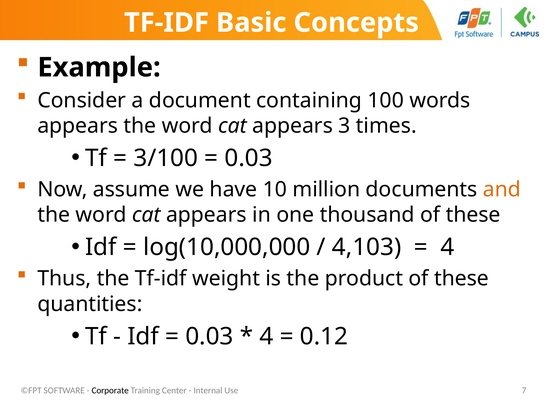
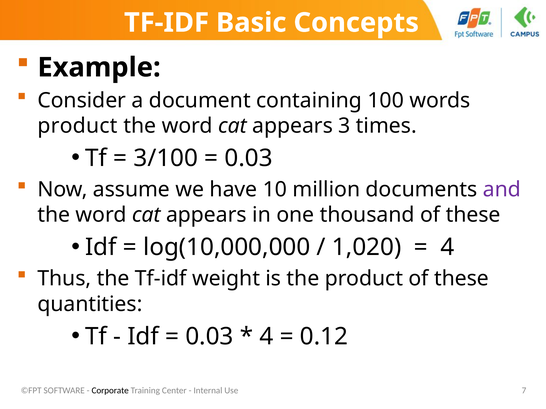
appears at (78, 126): appears -> product
and colour: orange -> purple
4,103: 4,103 -> 1,020
